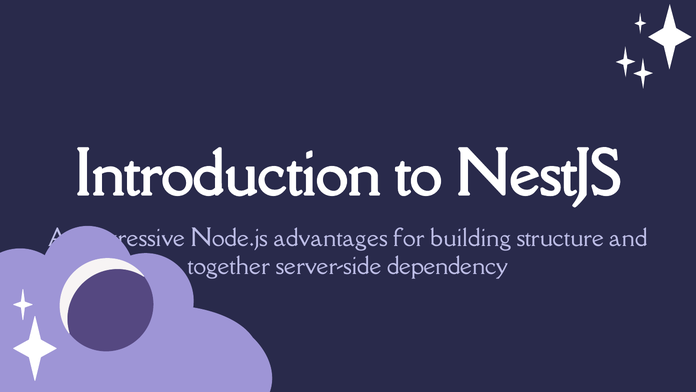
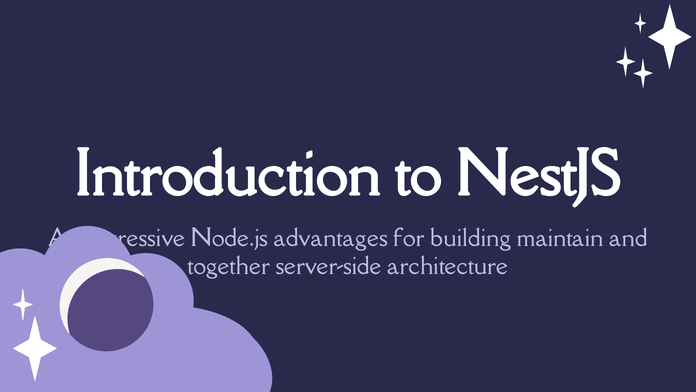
structure: structure -> maintain
dependency: dependency -> architecture
